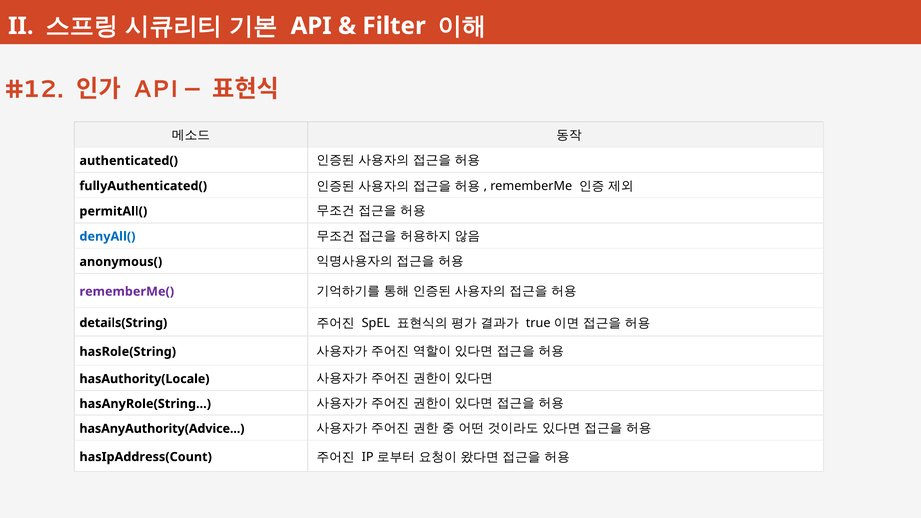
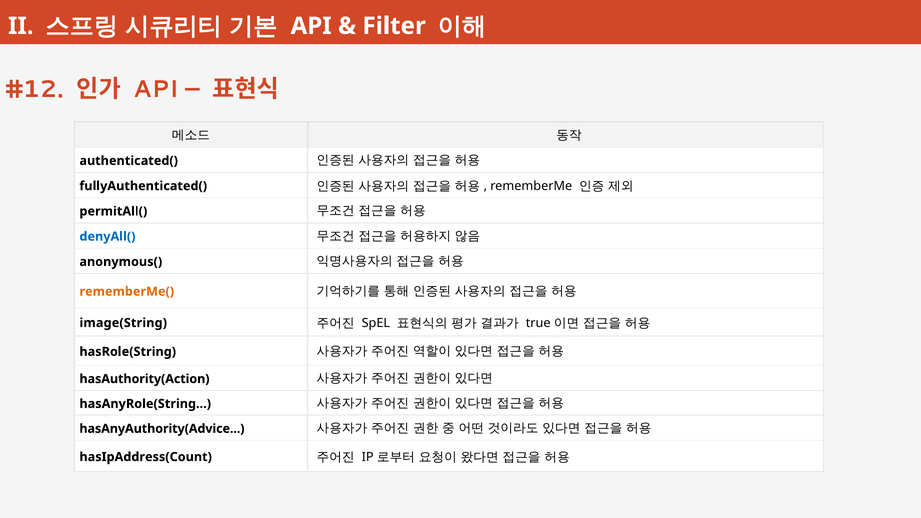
rememberMe( colour: purple -> orange
details(String: details(String -> image(String
hasAuthority(Locale: hasAuthority(Locale -> hasAuthority(Action
